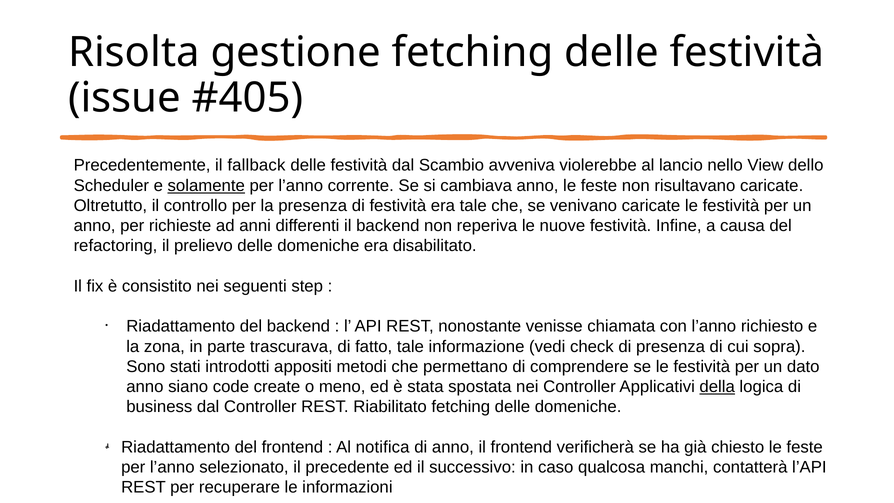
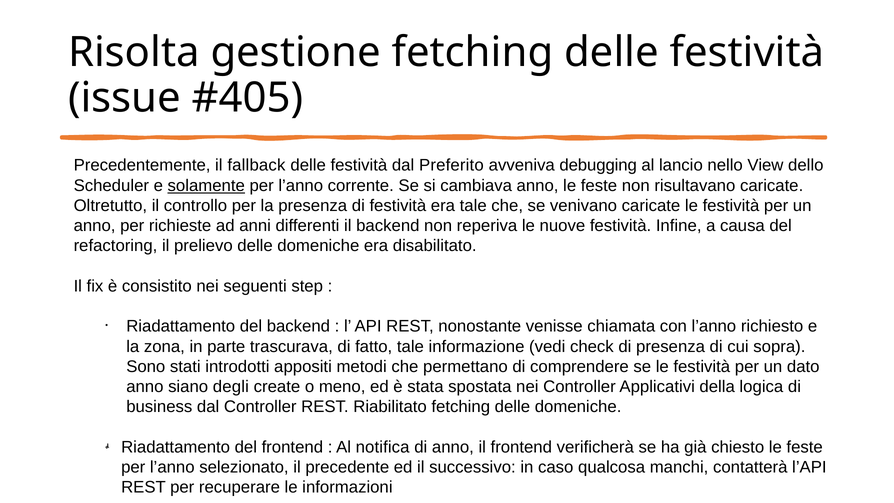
Scambio: Scambio -> Preferito
violerebbe: violerebbe -> debugging
code: code -> degli
della underline: present -> none
